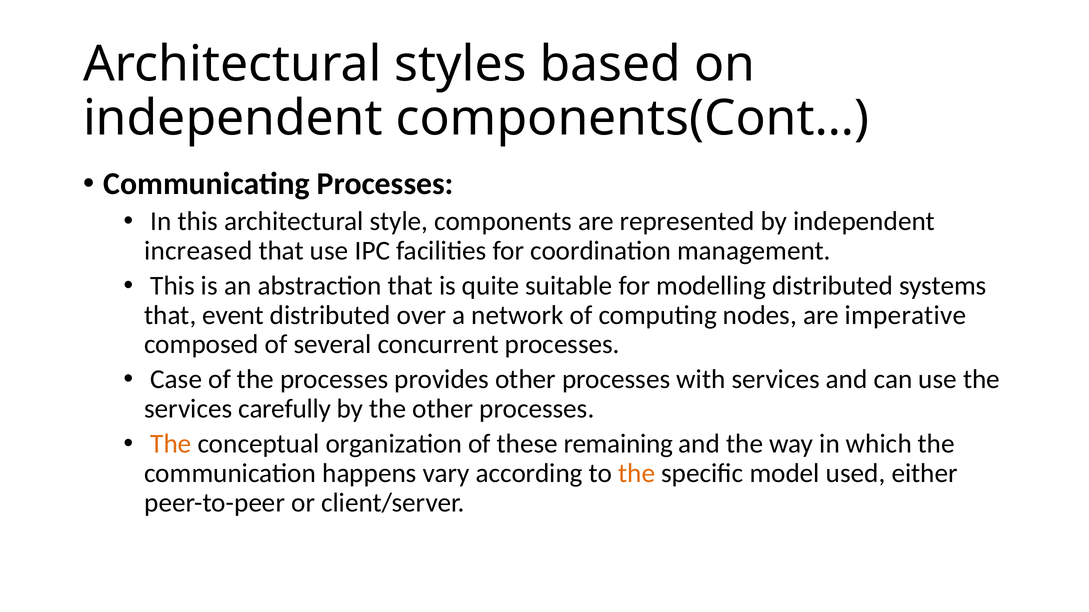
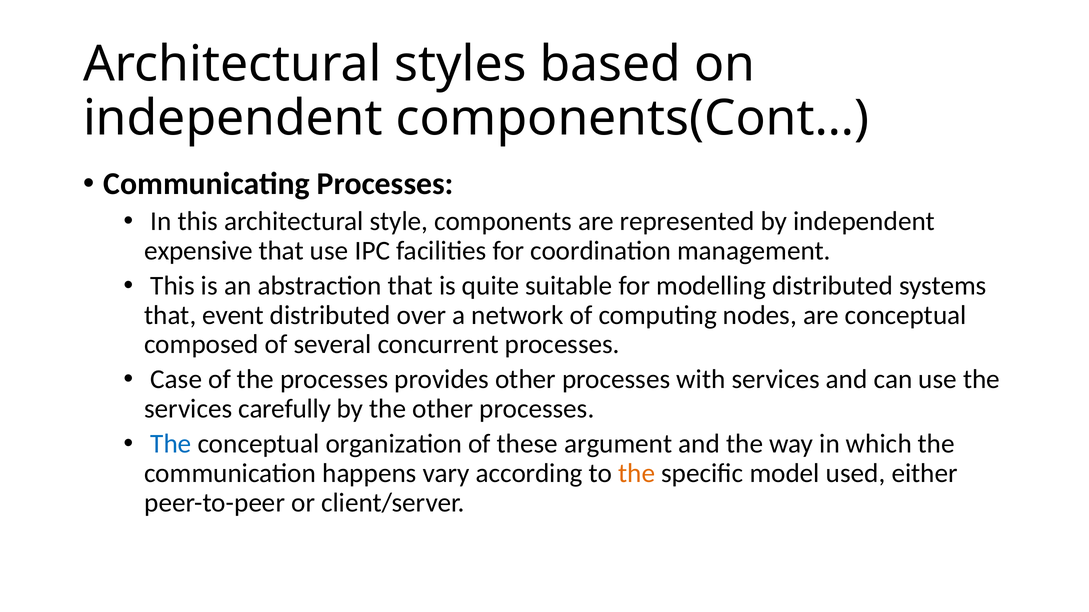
increased: increased -> expensive
are imperative: imperative -> conceptual
The at (171, 444) colour: orange -> blue
remaining: remaining -> argument
